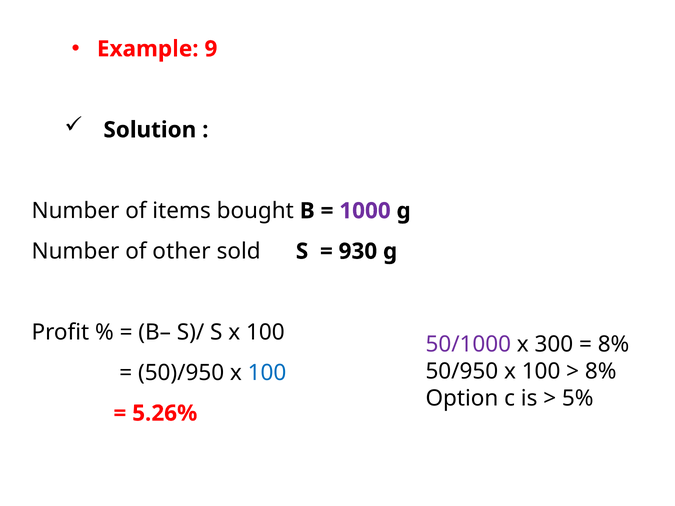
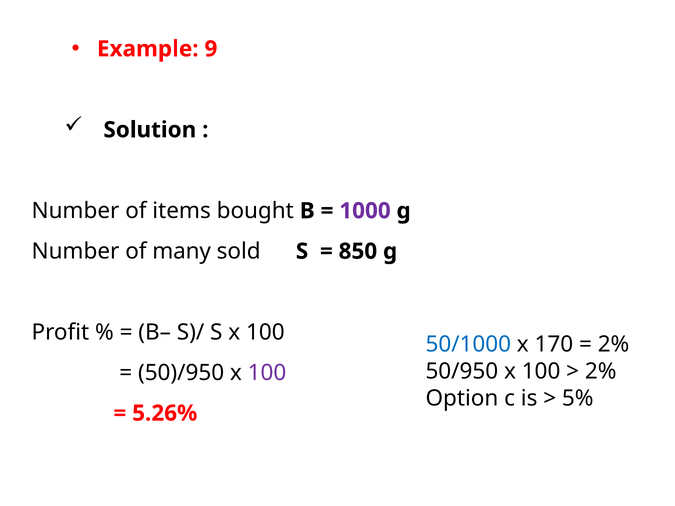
other: other -> many
930: 930 -> 850
50/1000 colour: purple -> blue
300: 300 -> 170
8% at (614, 345): 8% -> 2%
8% at (601, 372): 8% -> 2%
100 at (267, 373) colour: blue -> purple
